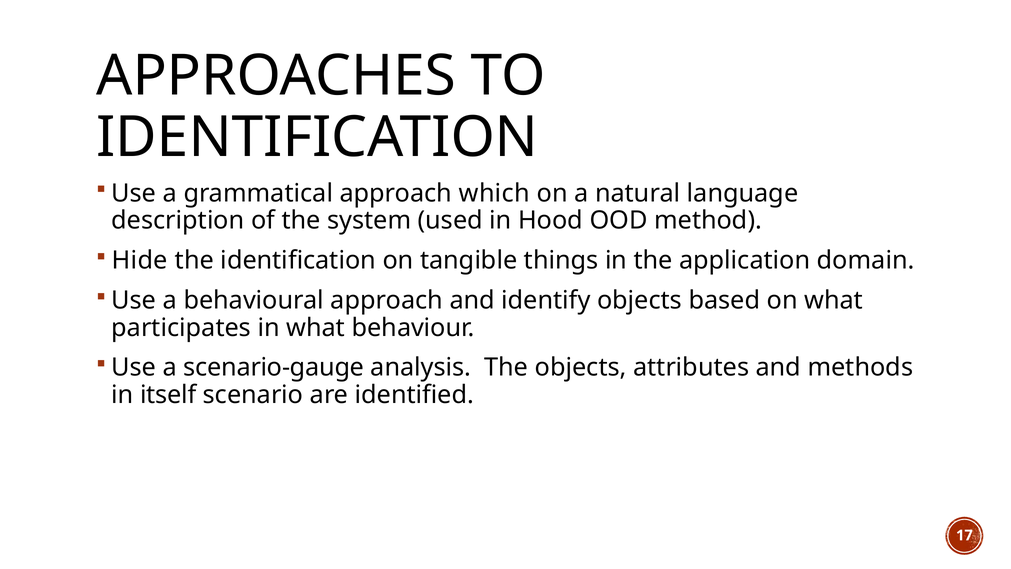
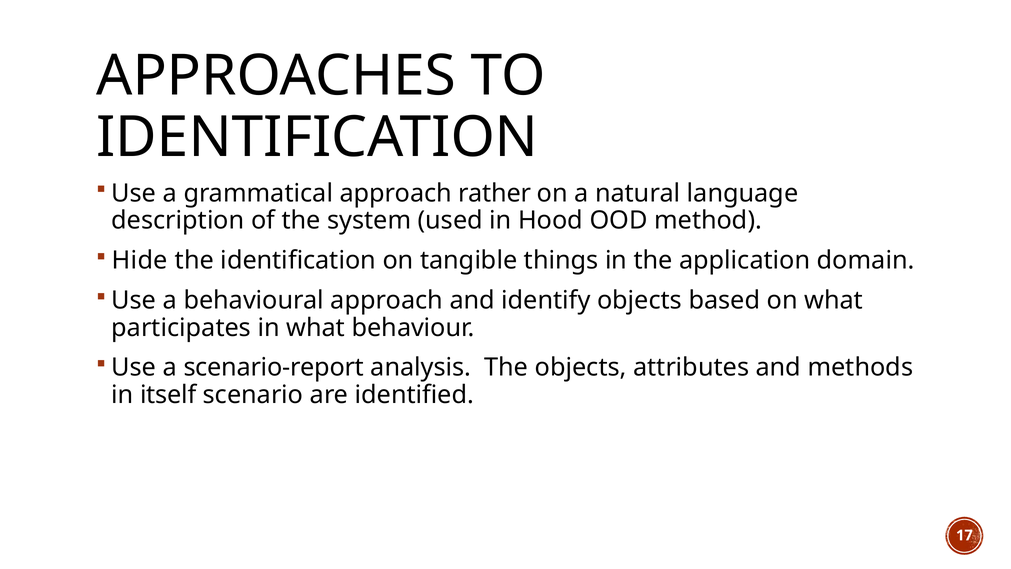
which: which -> rather
scenario-gauge: scenario-gauge -> scenario-report
